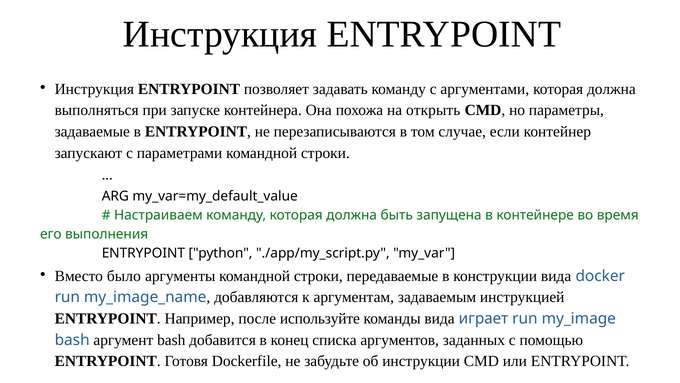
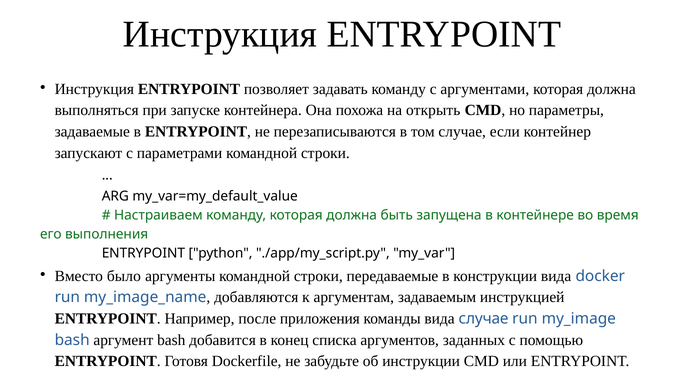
используйте: используйте -> приложения
вида играет: играет -> случае
